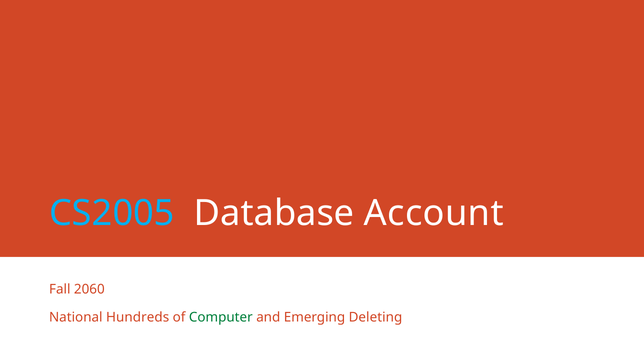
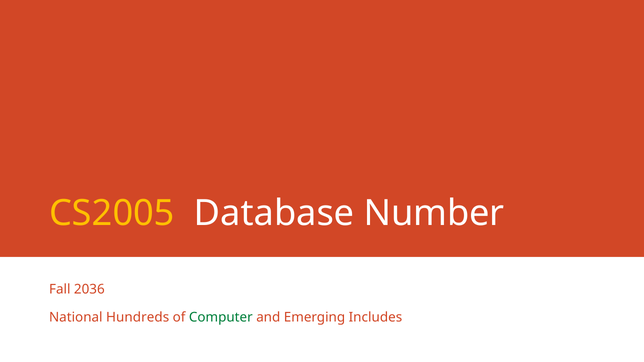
CS2005 colour: light blue -> yellow
Account: Account -> Number
2060: 2060 -> 2036
Deleting: Deleting -> Includes
